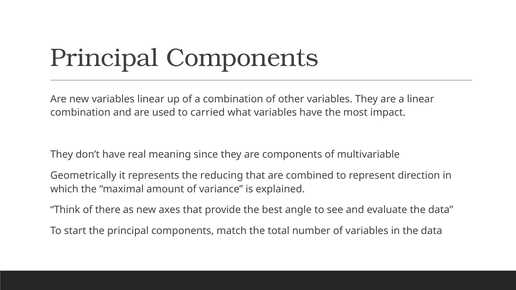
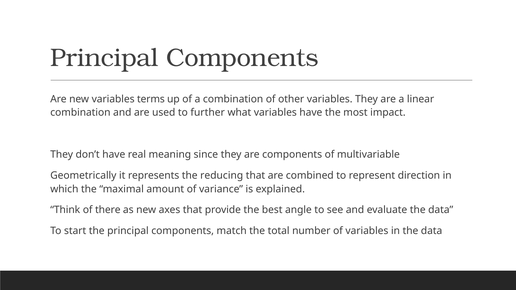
variables linear: linear -> terms
carried: carried -> further
